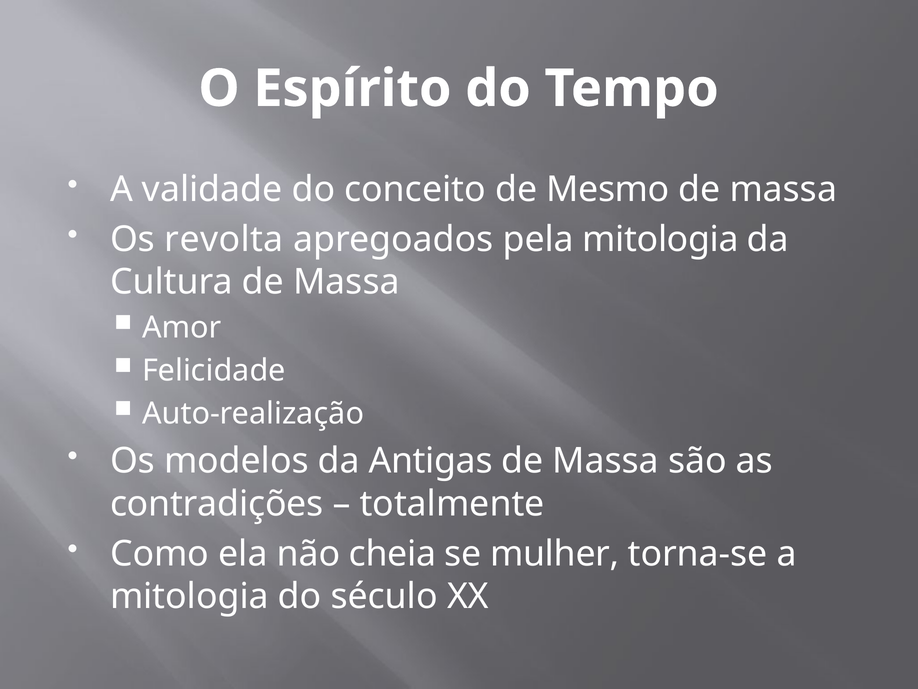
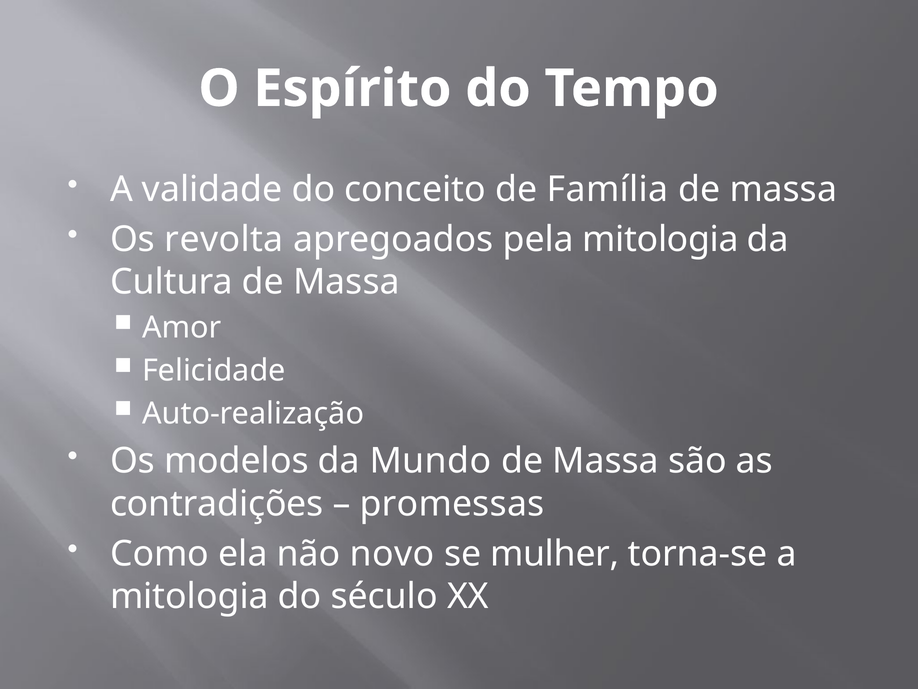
Mesmo: Mesmo -> Família
Antigas: Antigas -> Mundo
totalmente: totalmente -> promessas
cheia: cheia -> novo
